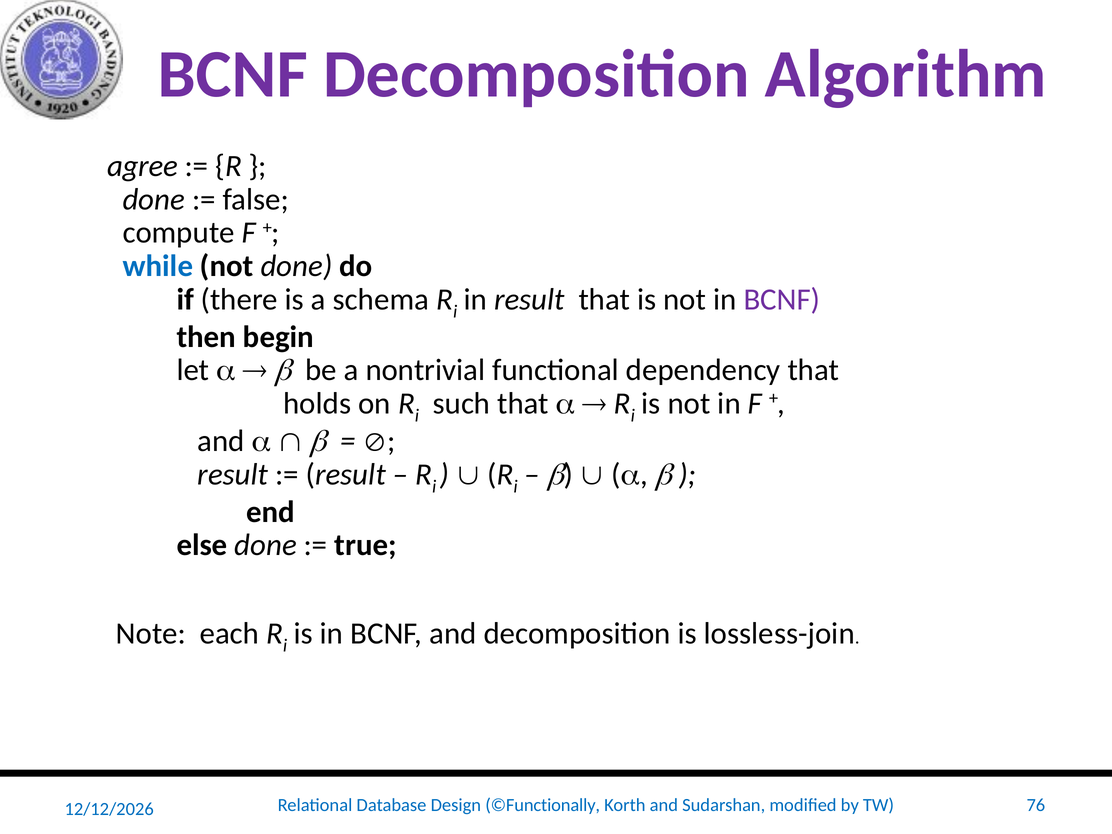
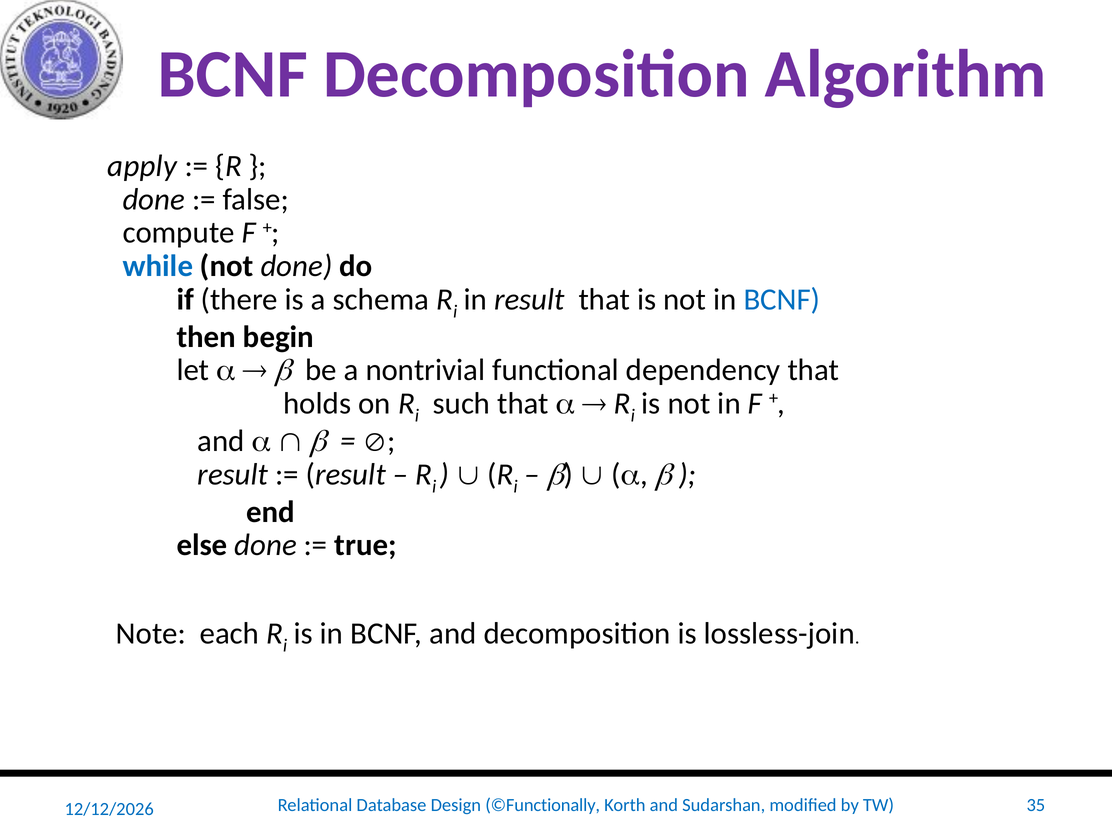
agree: agree -> apply
BCNF at (782, 299) colour: purple -> blue
76: 76 -> 35
